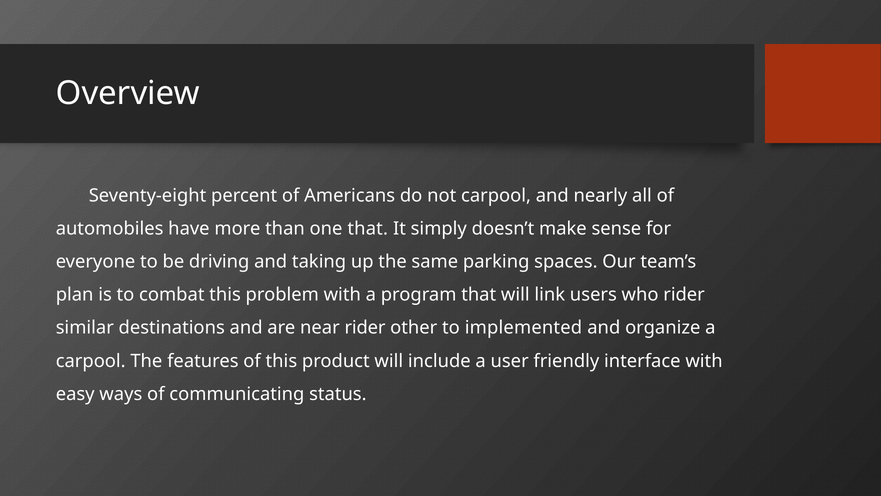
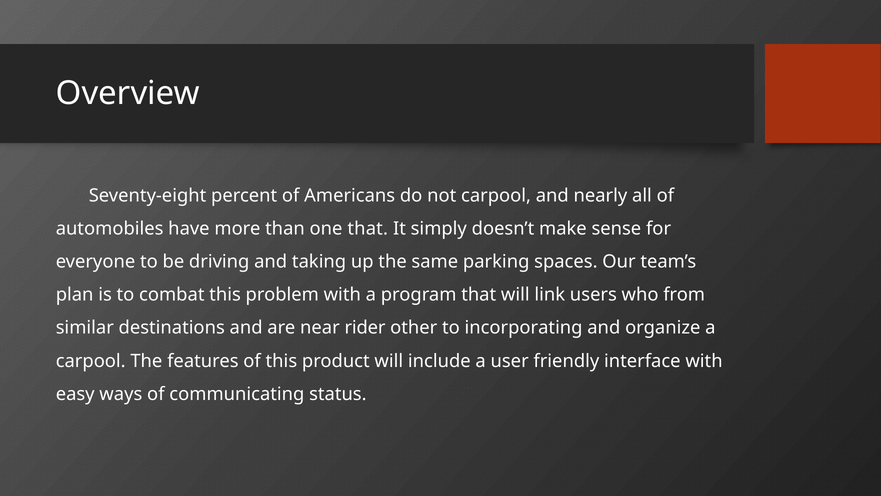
who rider: rider -> from
implemented: implemented -> incorporating
